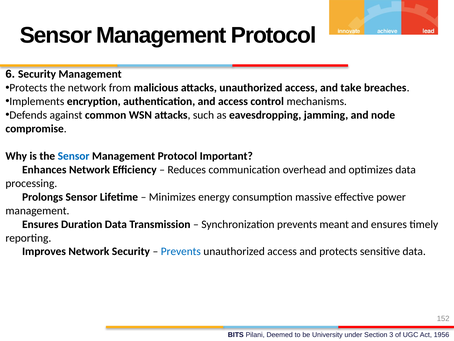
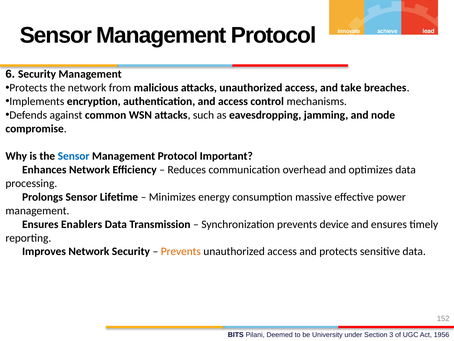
Duration: Duration -> Enablers
meant: meant -> device
Prevents at (181, 251) colour: blue -> orange
